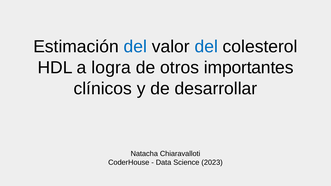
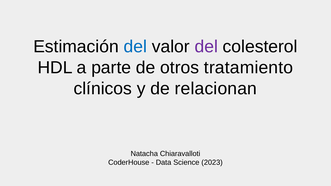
del at (206, 47) colour: blue -> purple
logra: logra -> parte
importantes: importantes -> tratamiento
desarrollar: desarrollar -> relacionan
